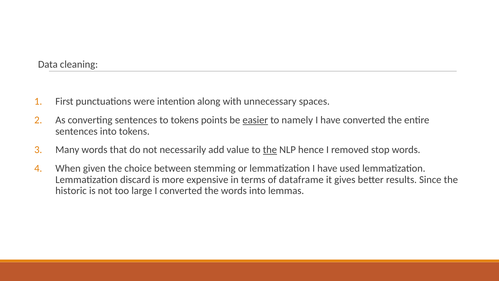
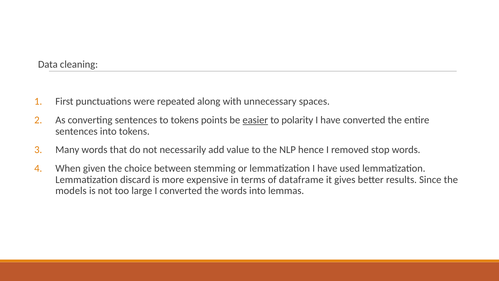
intention: intention -> repeated
namely: namely -> polarity
the at (270, 150) underline: present -> none
historic: historic -> models
